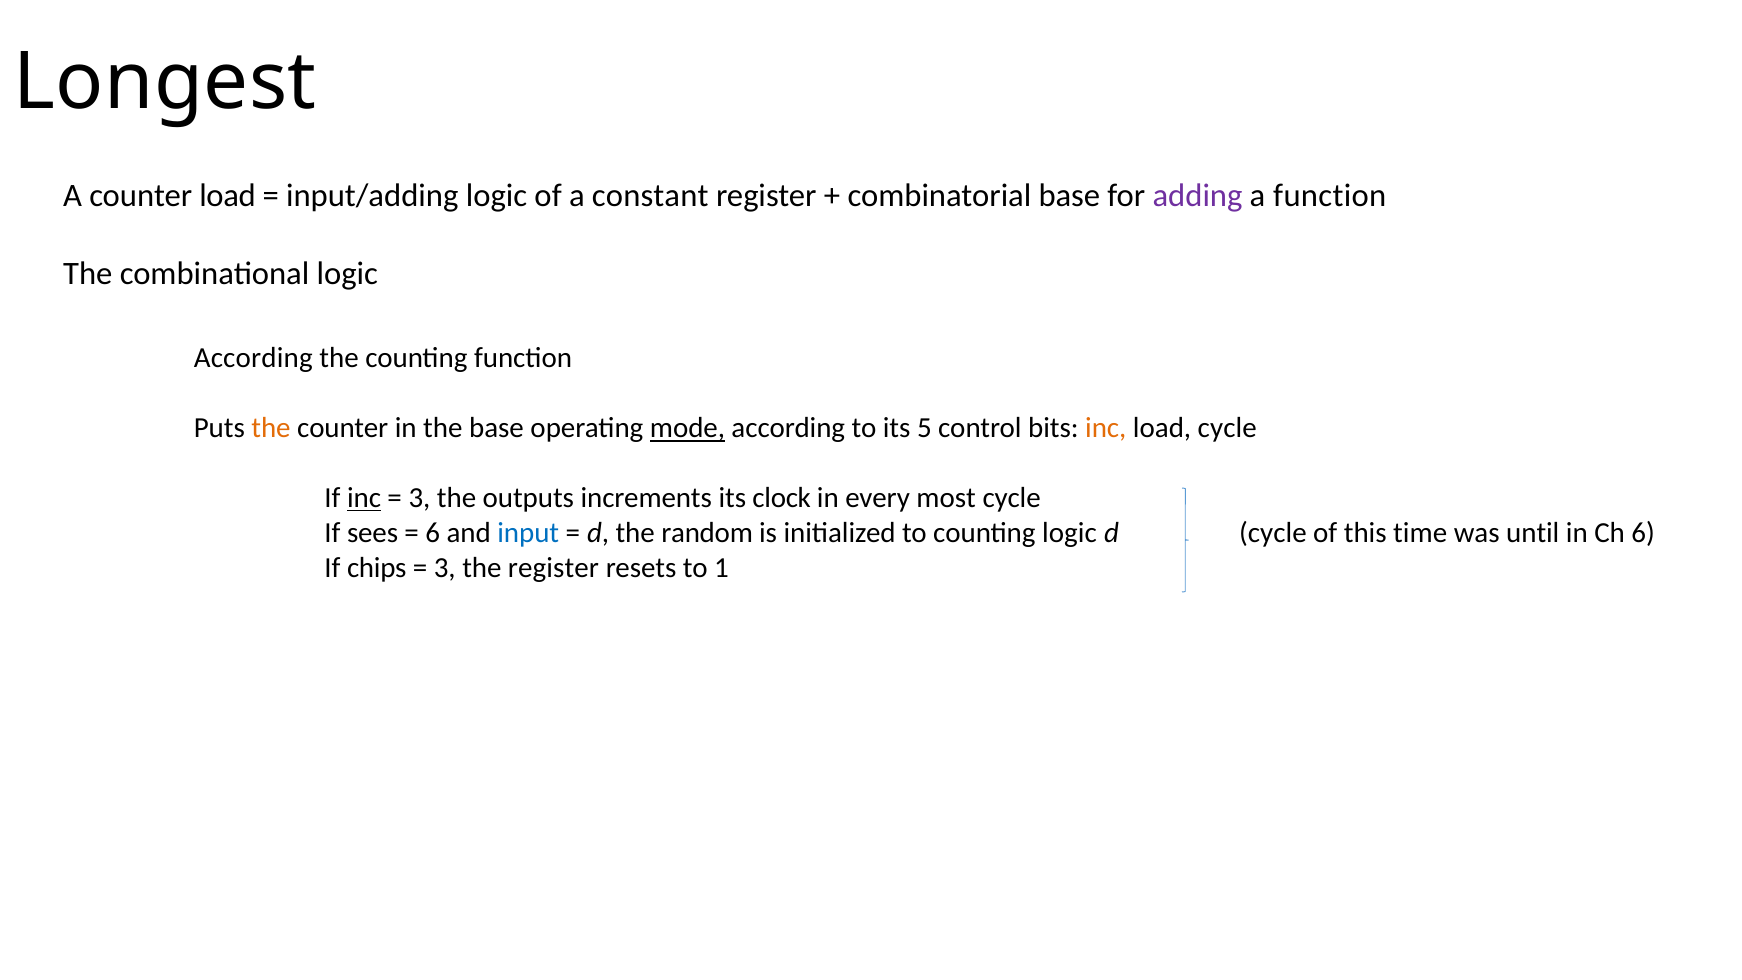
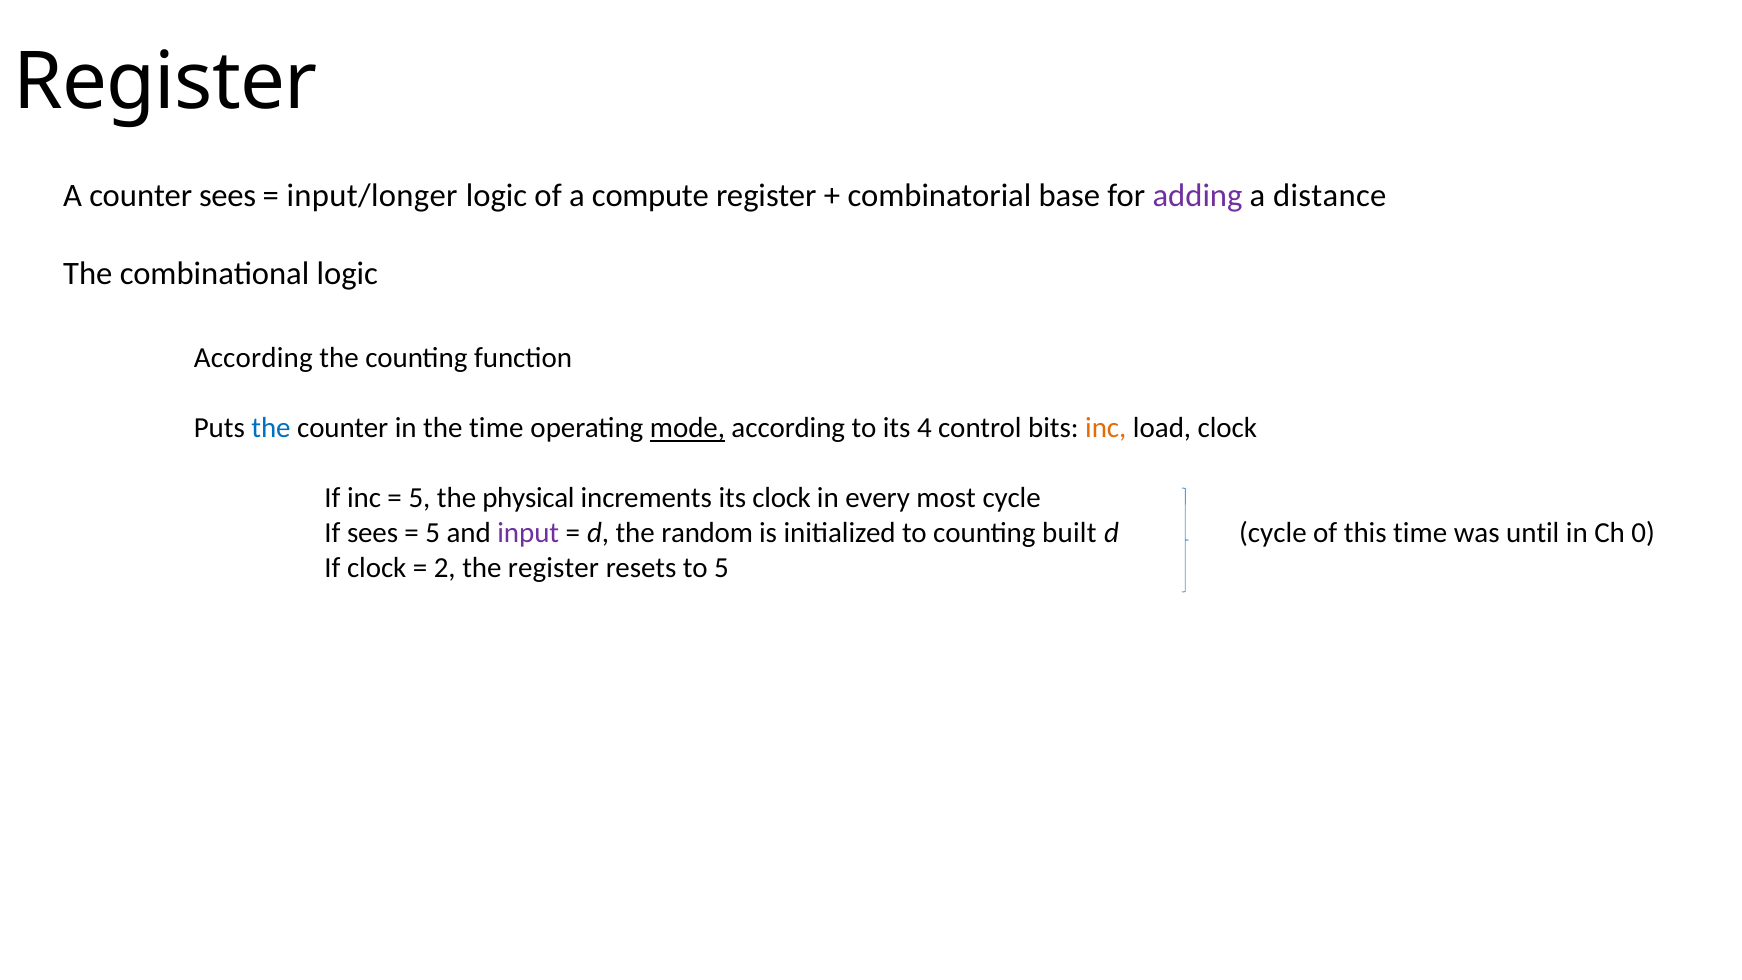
Longest at (165, 82): Longest -> Register
counter load: load -> sees
input/adding: input/adding -> input/longer
constant: constant -> compute
a function: function -> distance
the at (271, 428) colour: orange -> blue
the base: base -> time
5: 5 -> 4
load cycle: cycle -> clock
inc at (364, 498) underline: present -> none
3 at (419, 498): 3 -> 5
outputs: outputs -> physical
6 at (433, 533): 6 -> 5
input colour: blue -> purple
counting logic: logic -> built
Ch 6: 6 -> 0
If chips: chips -> clock
3 at (445, 567): 3 -> 2
to 1: 1 -> 5
